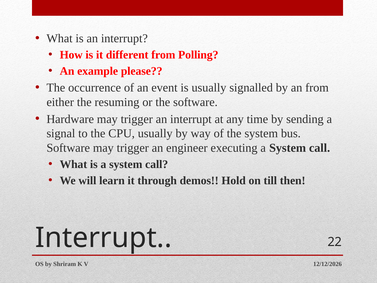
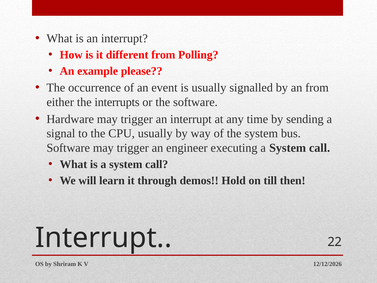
resuming: resuming -> interrupts
